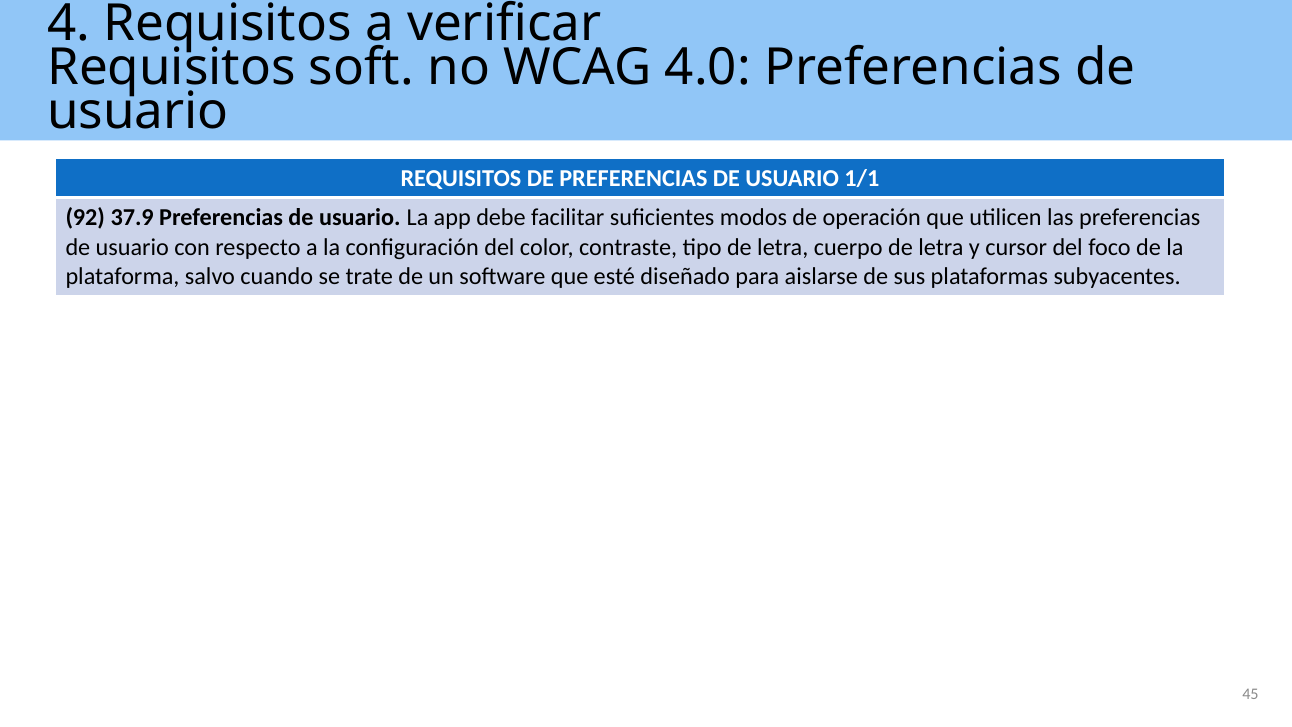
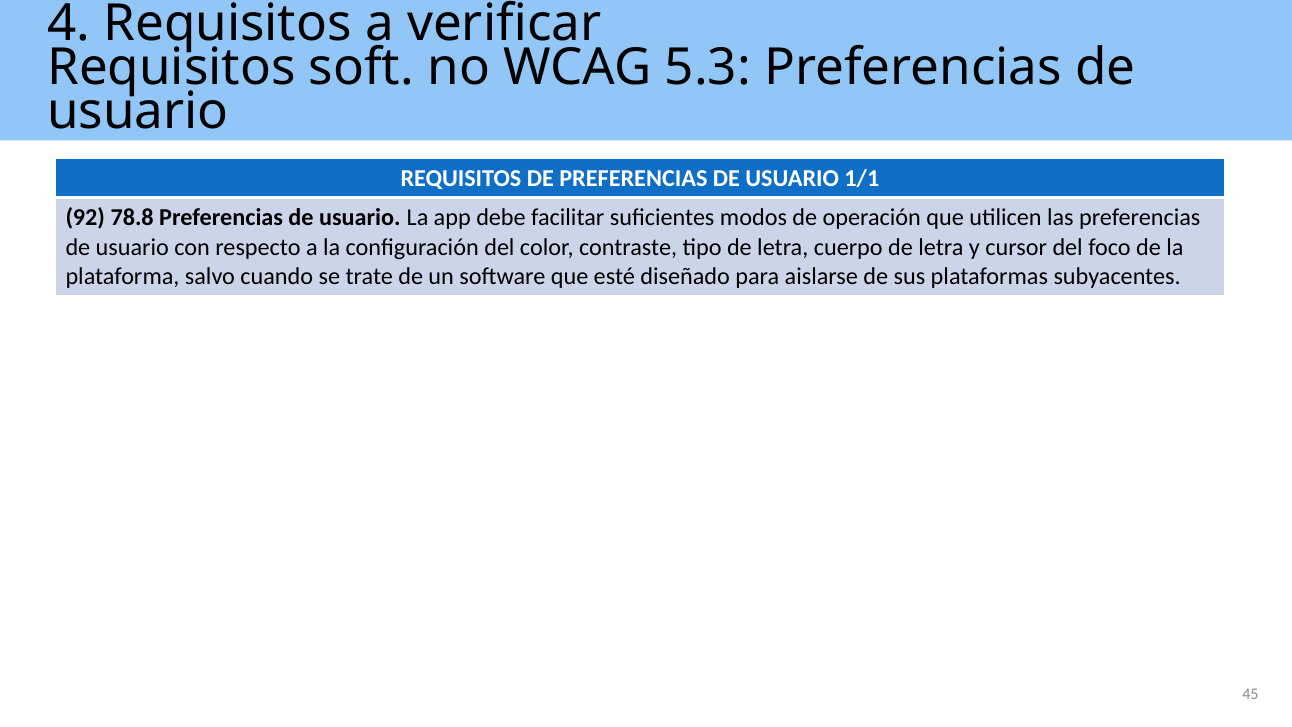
4.0: 4.0 -> 5.3
37.9: 37.9 -> 78.8
